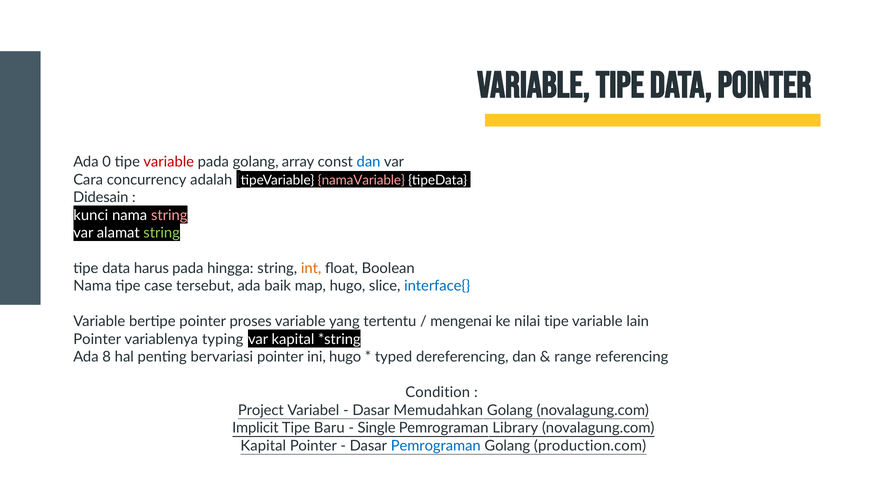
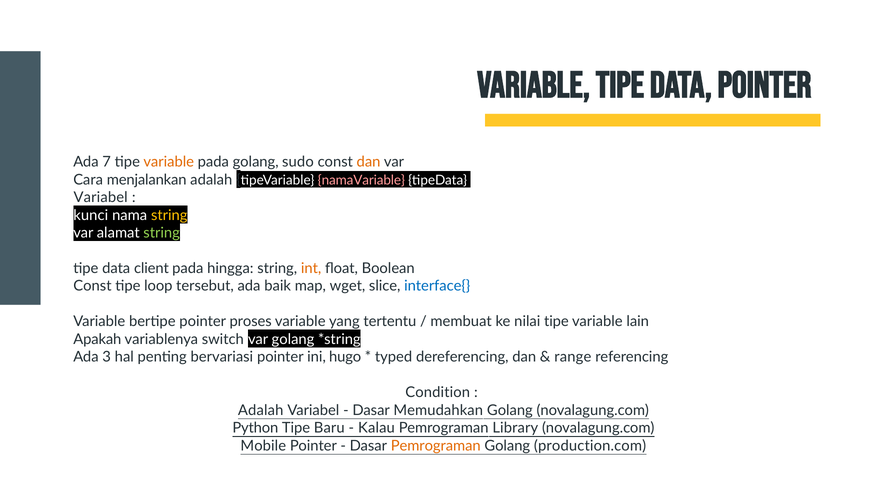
0: 0 -> 7
variable at (169, 162) colour: red -> orange
array: array -> sudo
dan at (369, 162) colour: blue -> orange
concurrency: concurrency -> menjalankan
Didesain at (101, 197): Didesain -> Variabel
string at (169, 215) colour: pink -> yellow
harus: harus -> client
Nama at (92, 286): Nama -> Const
case: case -> loop
map hugo: hugo -> wget
mengenai: mengenai -> membuat
Pointer at (97, 339): Pointer -> Apakah
typing: typing -> switch
var kapital: kapital -> golang
8: 8 -> 3
Project at (261, 410): Project -> Adalah
Implicit: Implicit -> Python
Single: Single -> Kalau
Kapital at (263, 446): Kapital -> Mobile
Pemrograman at (436, 446) colour: blue -> orange
